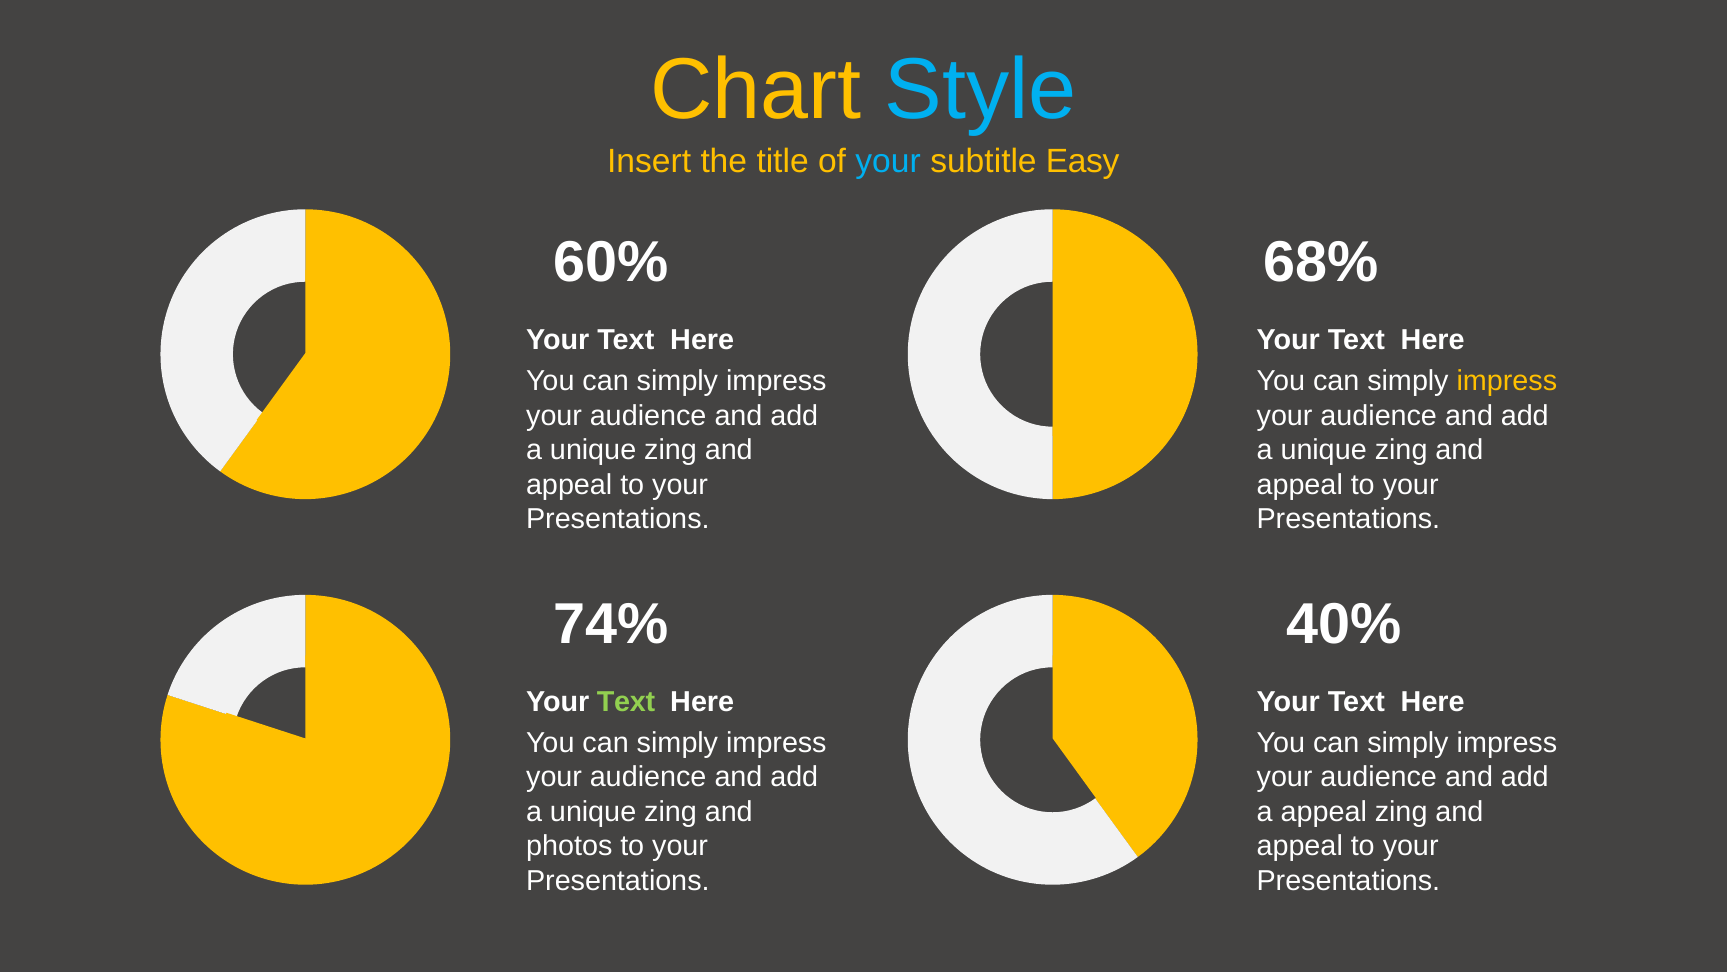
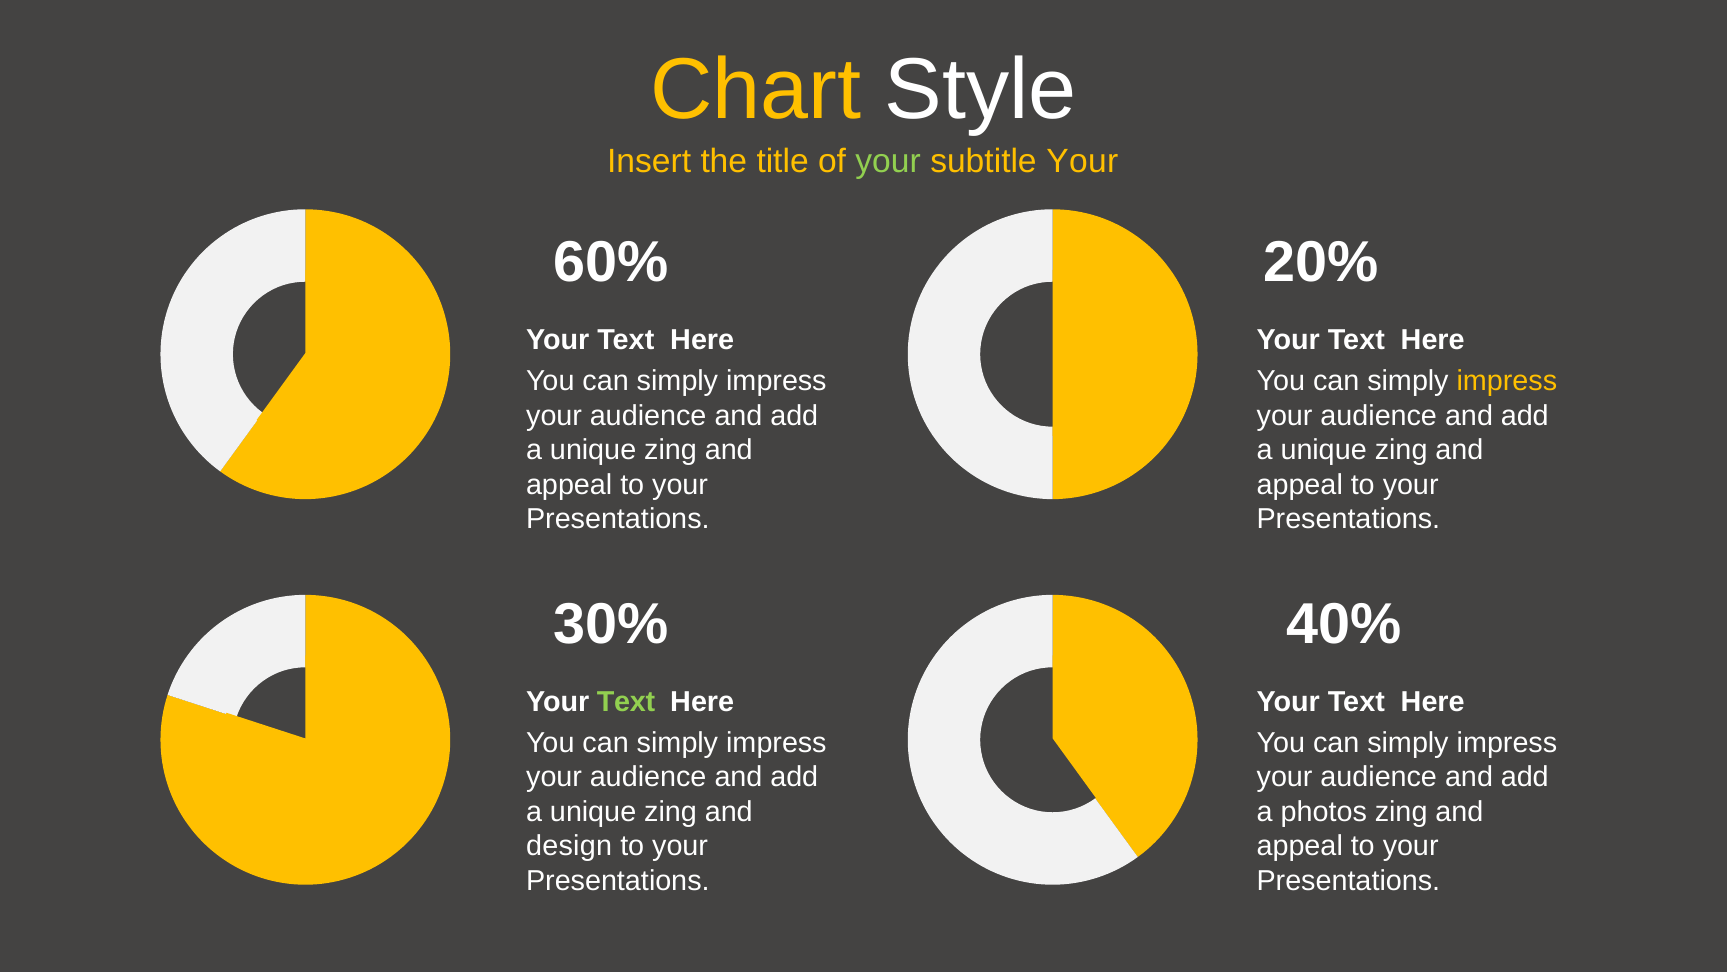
Style colour: light blue -> white
your at (888, 162) colour: light blue -> light green
subtitle Easy: Easy -> Your
68%: 68% -> 20%
74%: 74% -> 30%
a appeal: appeal -> photos
photos: photos -> design
